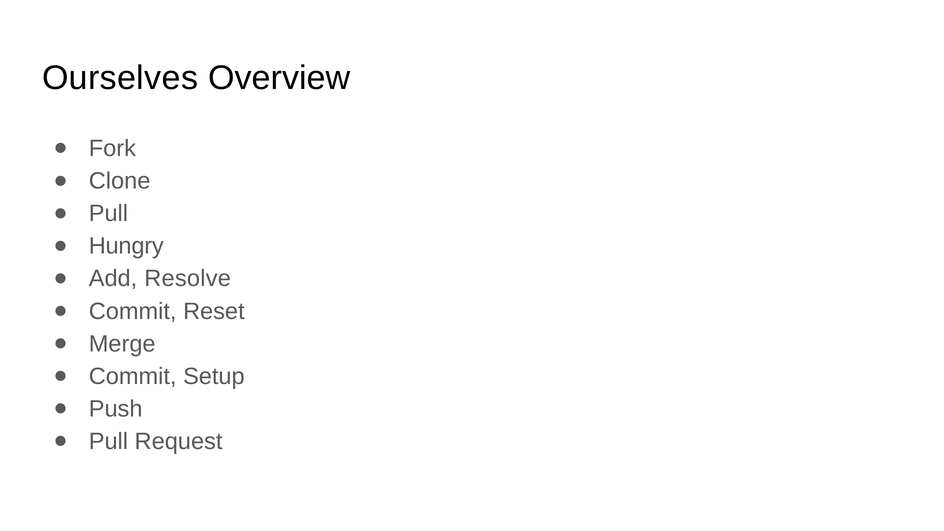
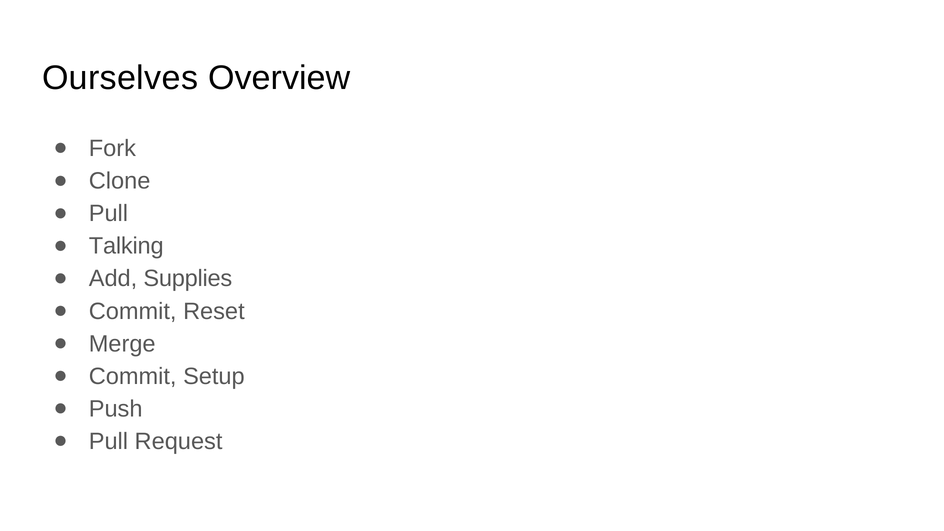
Hungry: Hungry -> Talking
Resolve: Resolve -> Supplies
